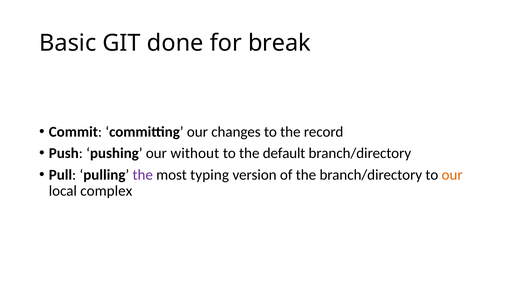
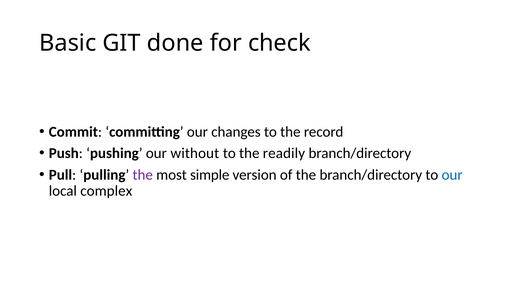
break: break -> check
default: default -> readily
typing: typing -> simple
our at (452, 175) colour: orange -> blue
